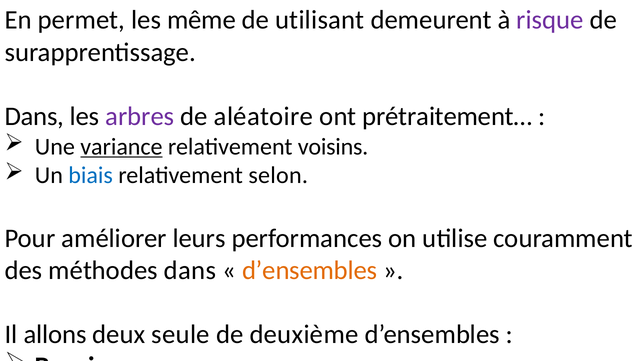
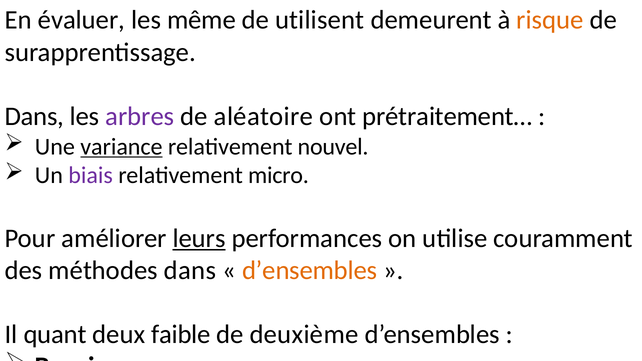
permet: permet -> évaluer
utilisant: utilisant -> utilisent
risque colour: purple -> orange
voisins: voisins -> nouvel
biais colour: blue -> purple
selon: selon -> micro
leurs underline: none -> present
Il allons: allons -> quant
seule: seule -> faible
